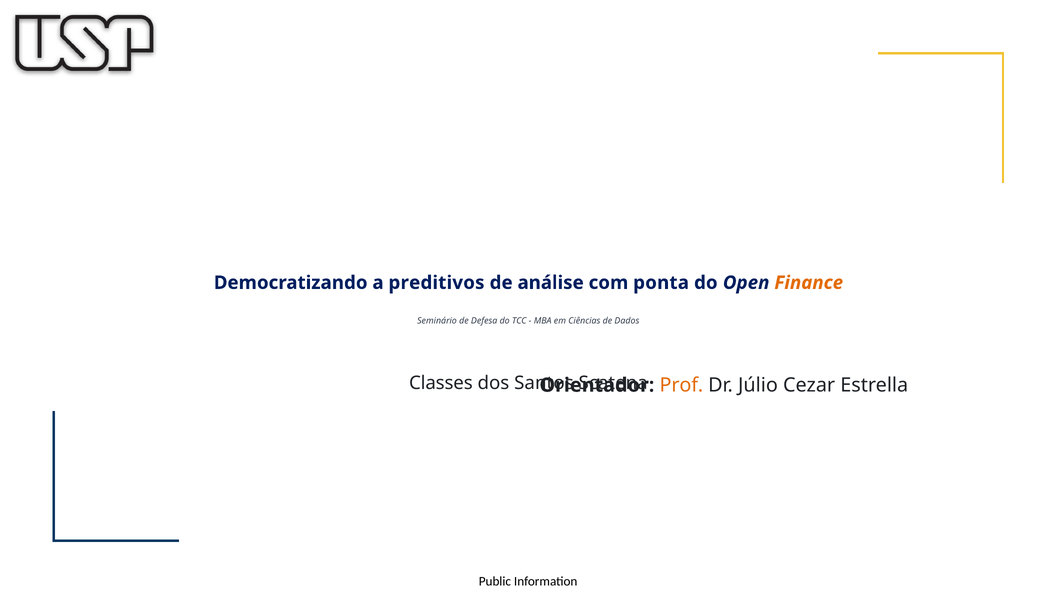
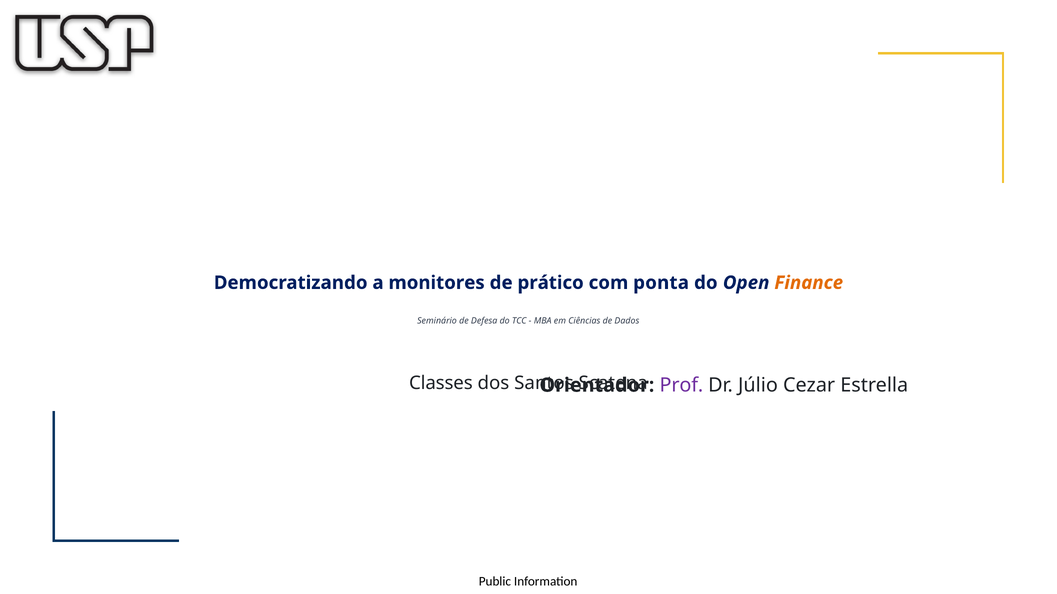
preditivos: preditivos -> monitores
análise: análise -> prático
Prof colour: orange -> purple
